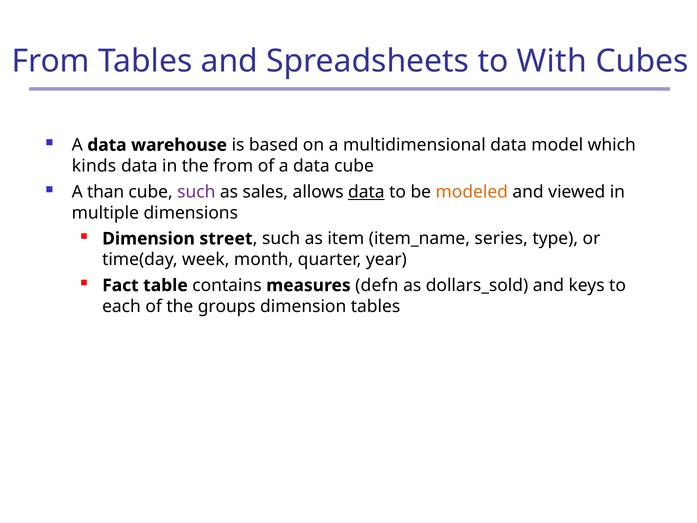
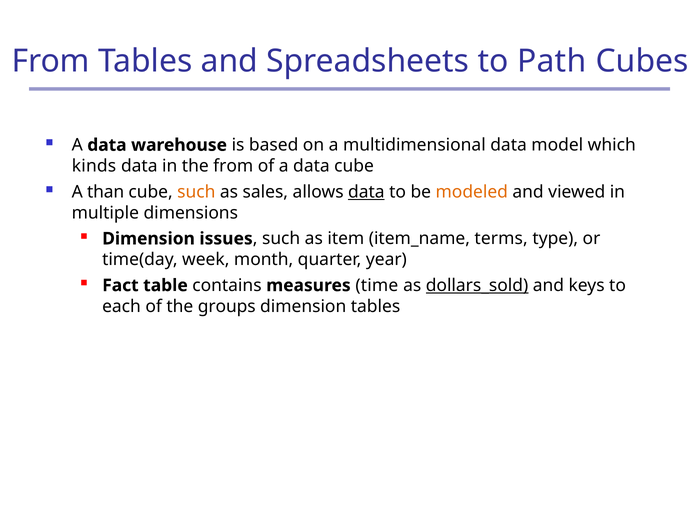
With: With -> Path
such at (196, 192) colour: purple -> orange
street: street -> issues
series: series -> terms
defn: defn -> time
dollars_sold underline: none -> present
